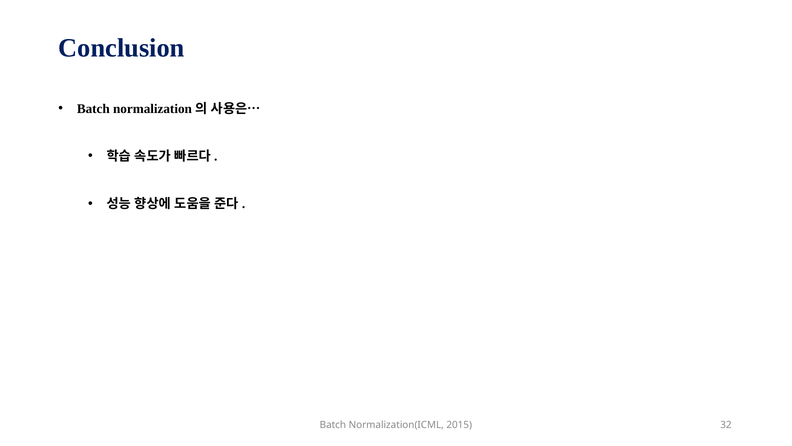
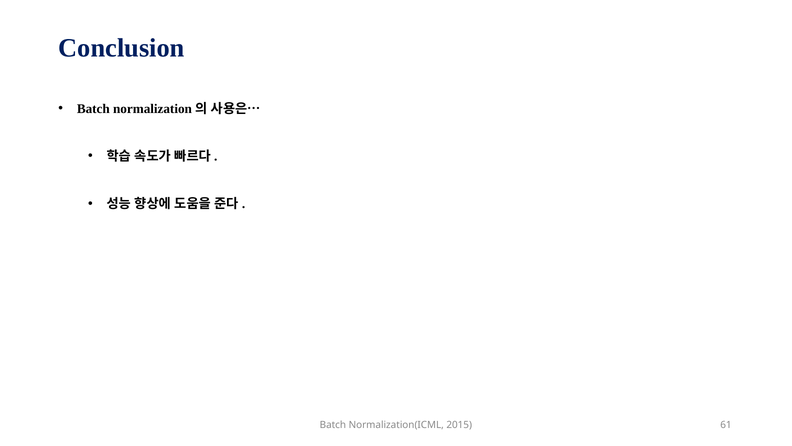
32: 32 -> 61
